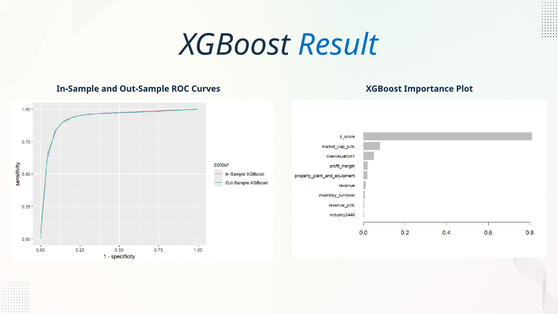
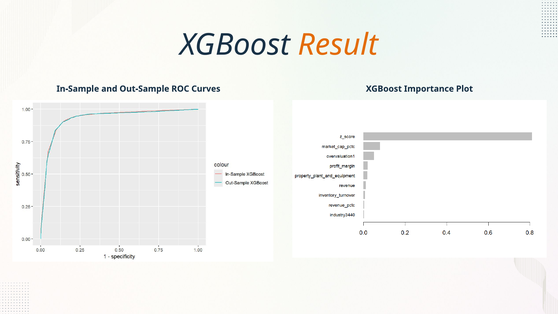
Result colour: blue -> orange
